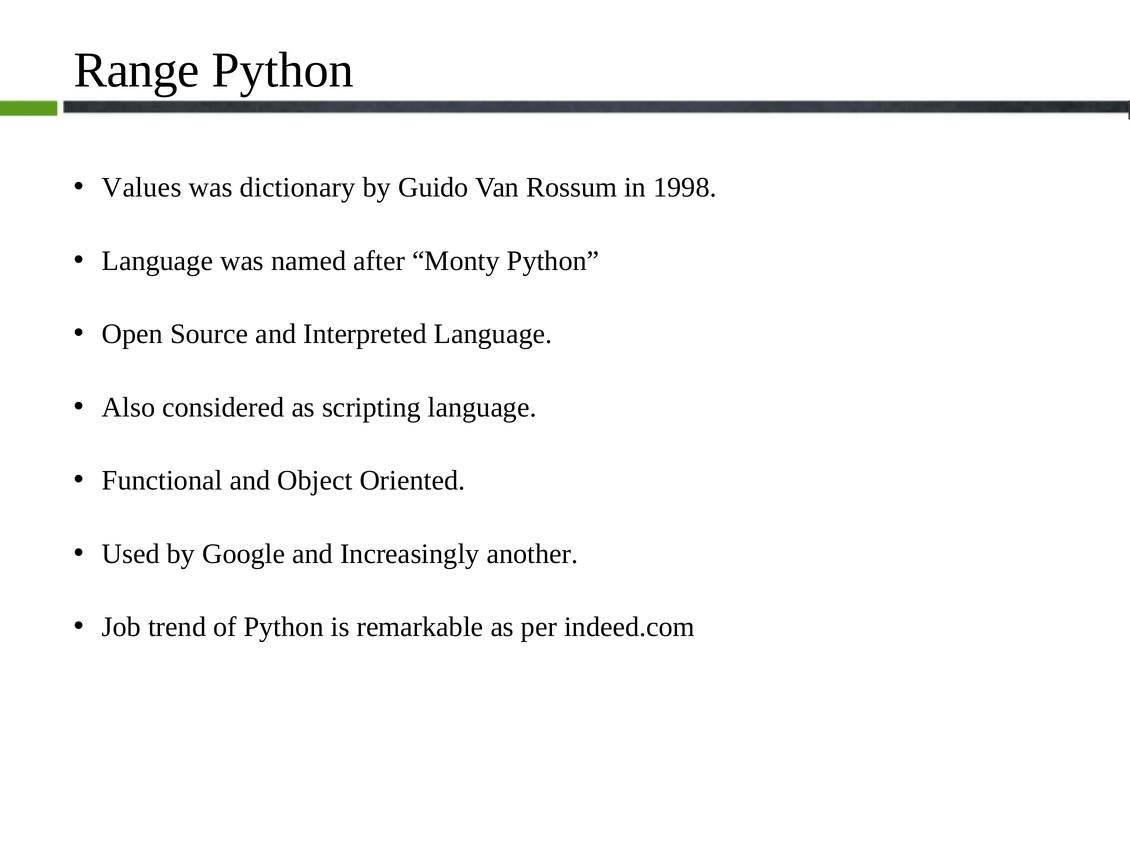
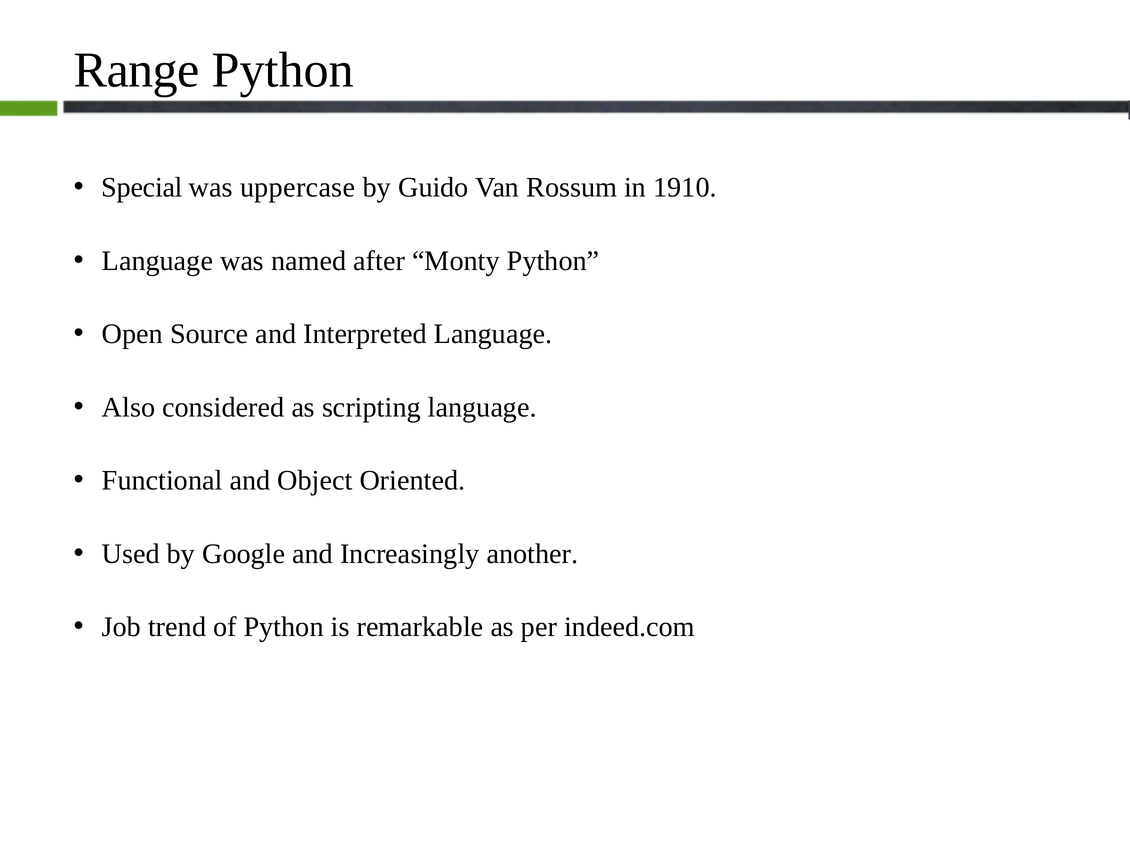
Values: Values -> Special
dictionary: dictionary -> uppercase
1998: 1998 -> 1910
